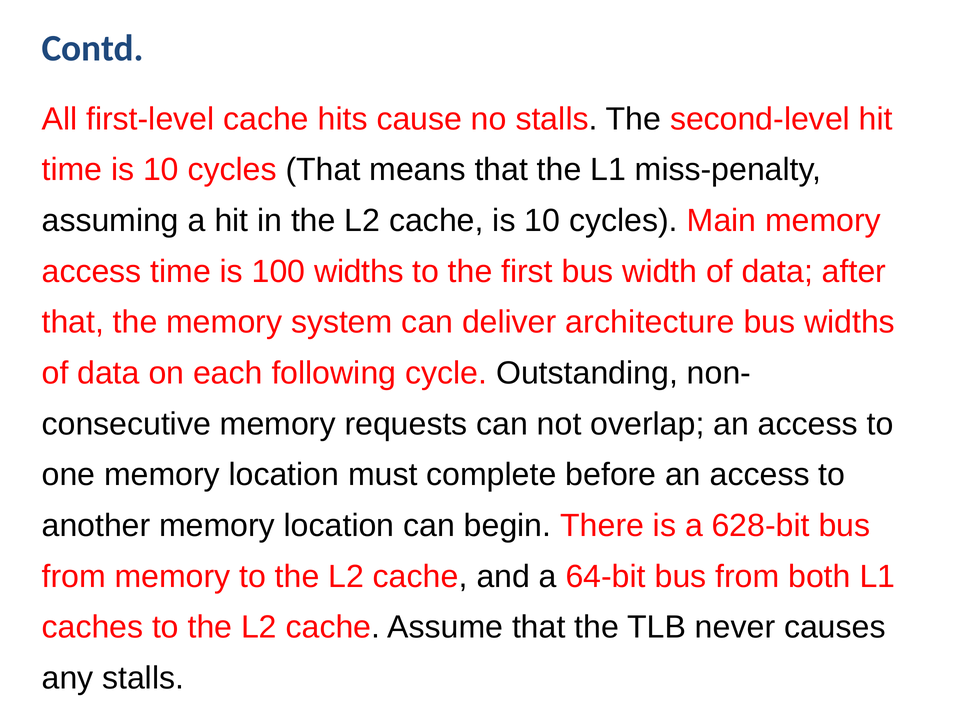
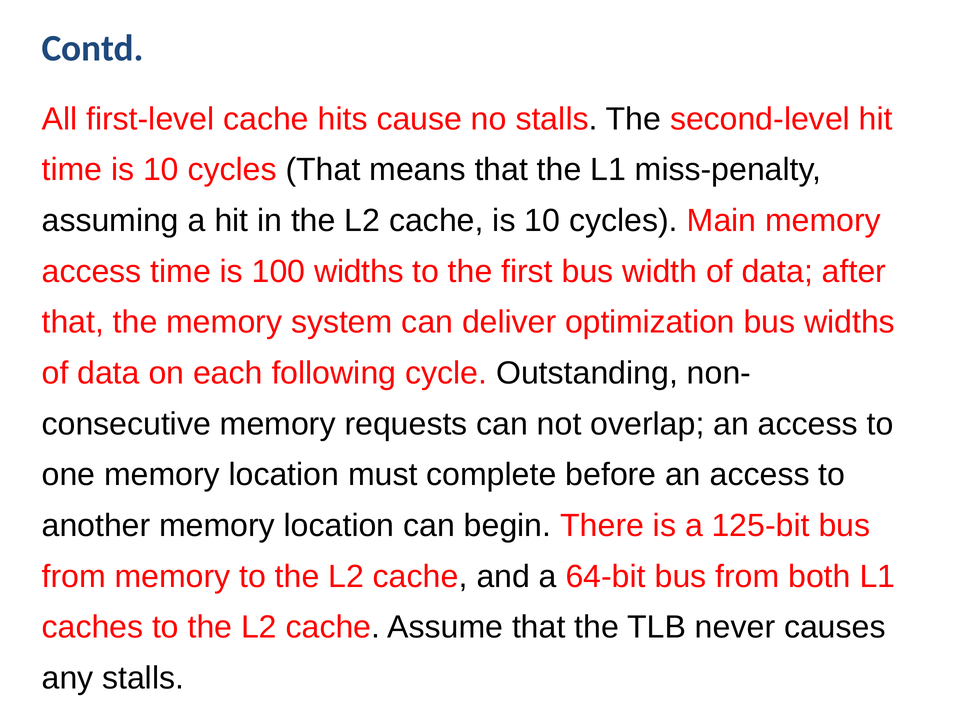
architecture: architecture -> optimization
628-bit: 628-bit -> 125-bit
